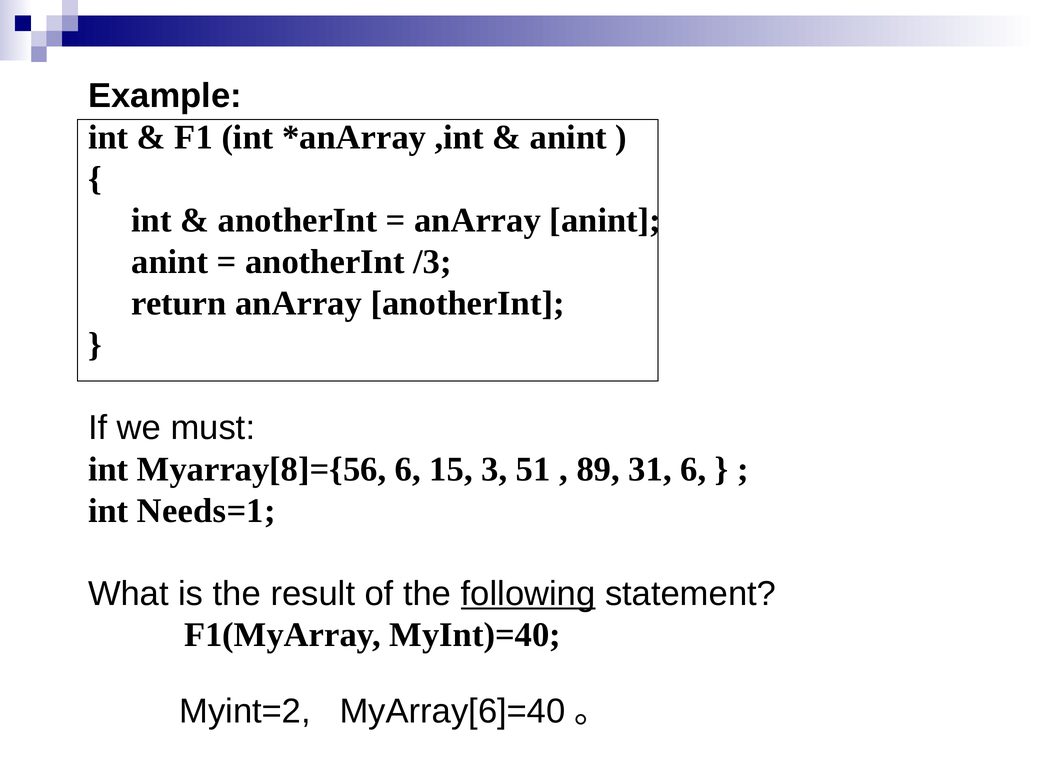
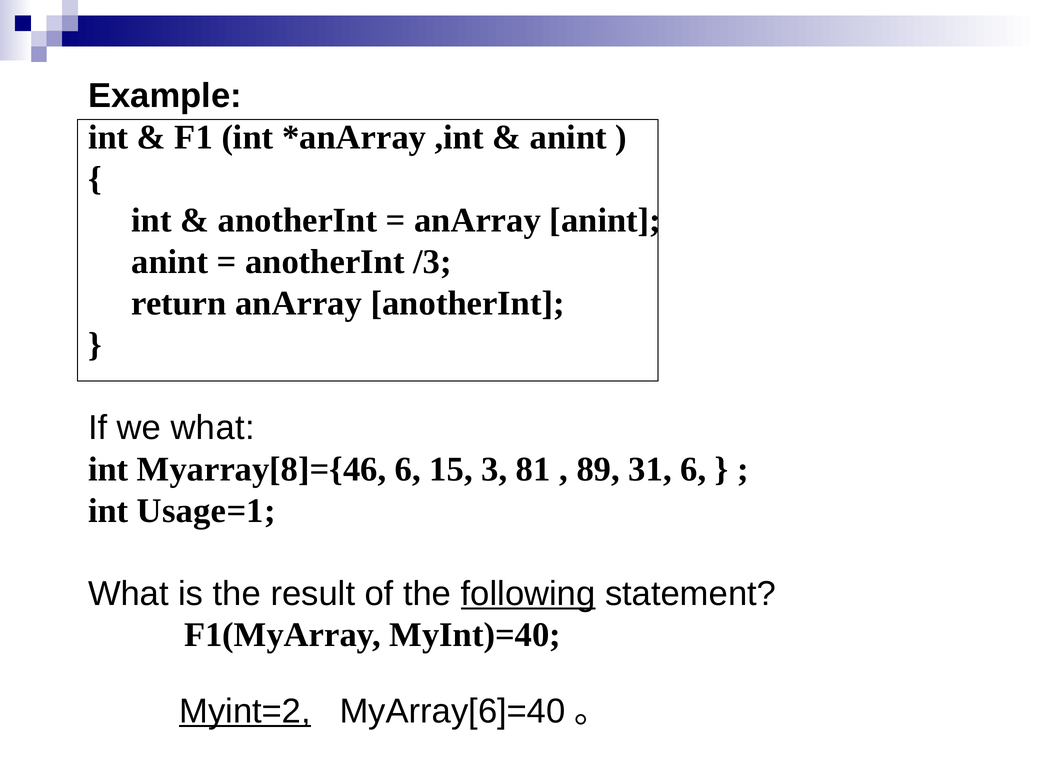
we must: must -> what
Myarray[8]={56: Myarray[8]={56 -> Myarray[8]={46
51: 51 -> 81
Needs=1: Needs=1 -> Usage=1
Myint=2 underline: none -> present
